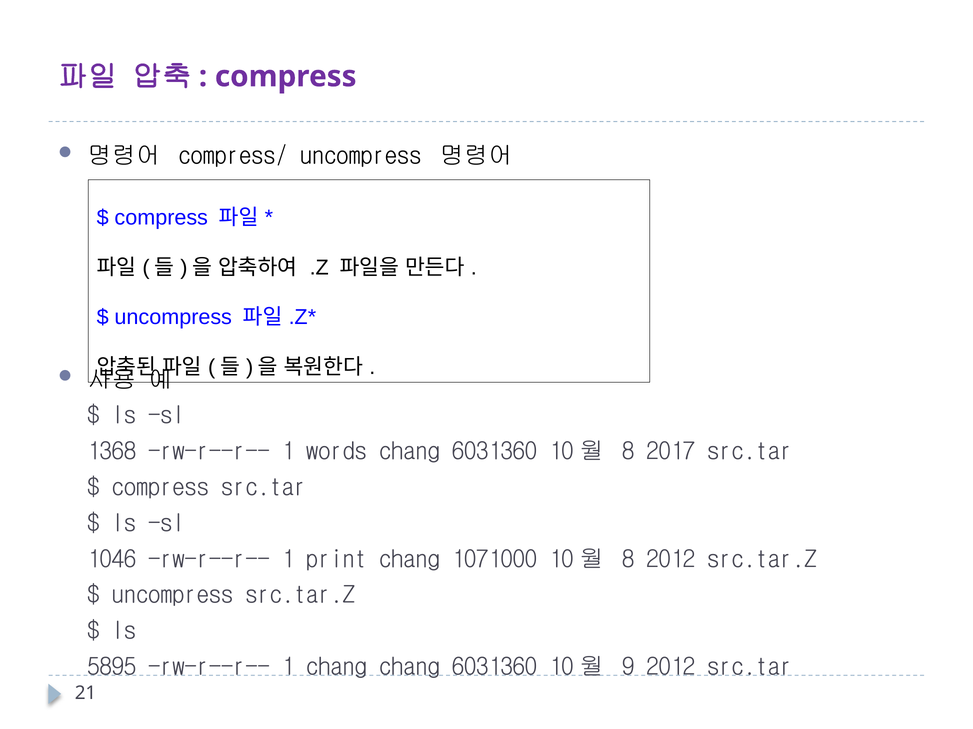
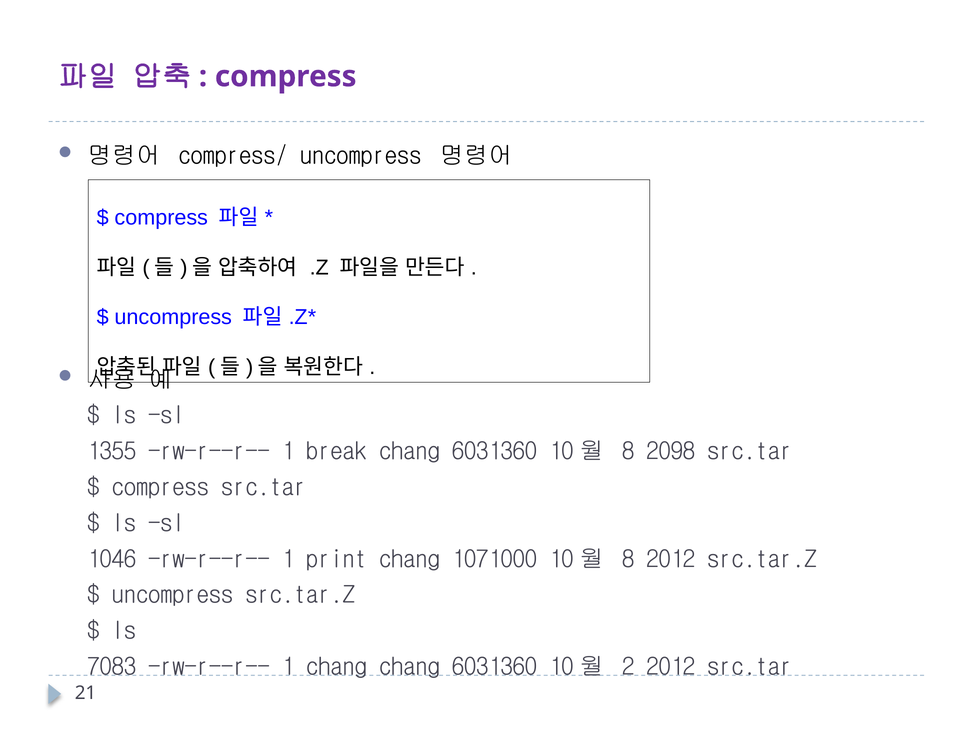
1368: 1368 -> 1355
words: words -> break
2017: 2017 -> 2098
5895: 5895 -> 7083
9: 9 -> 2
